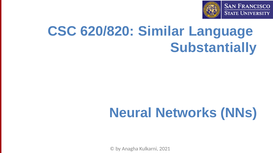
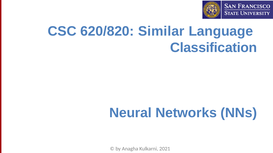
Substantially: Substantially -> Classification
